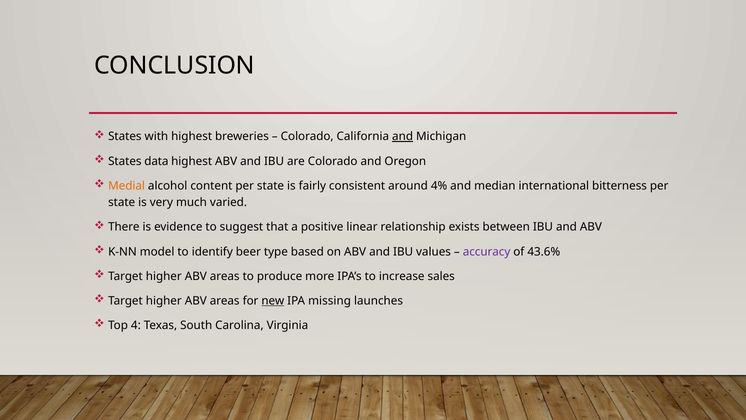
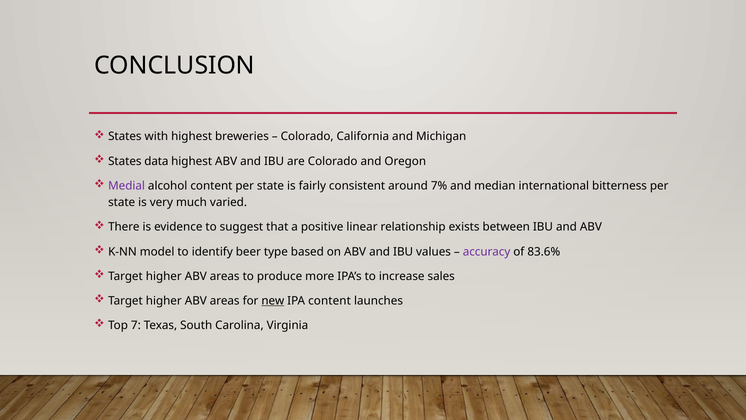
and at (403, 136) underline: present -> none
Medial colour: orange -> purple
4%: 4% -> 7%
43.6%: 43.6% -> 83.6%
IPA missing: missing -> content
4: 4 -> 7
